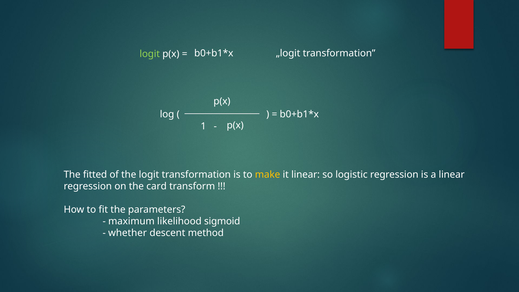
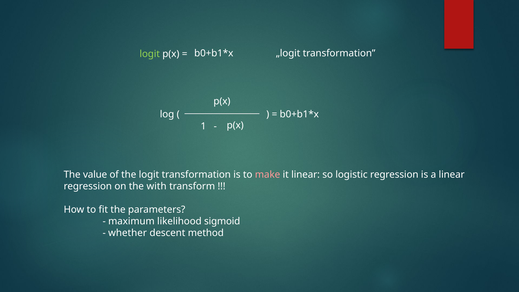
fitted: fitted -> value
make colour: yellow -> pink
card: card -> with
